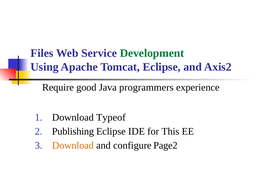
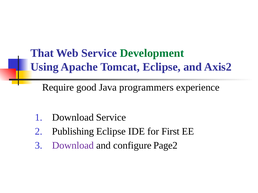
Files: Files -> That
Download Typeof: Typeof -> Service
This: This -> First
Download at (73, 146) colour: orange -> purple
